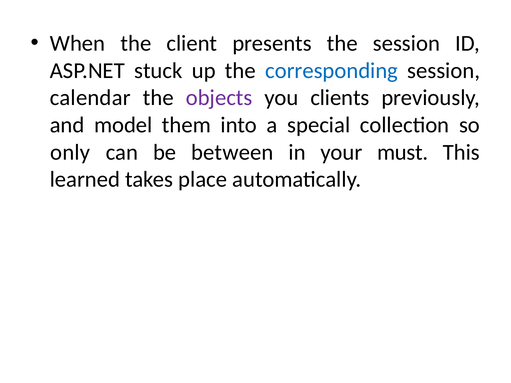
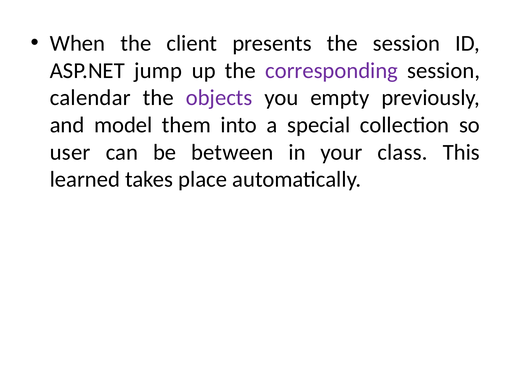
stuck: stuck -> jump
corresponding colour: blue -> purple
clients: clients -> empty
only: only -> user
must: must -> class
